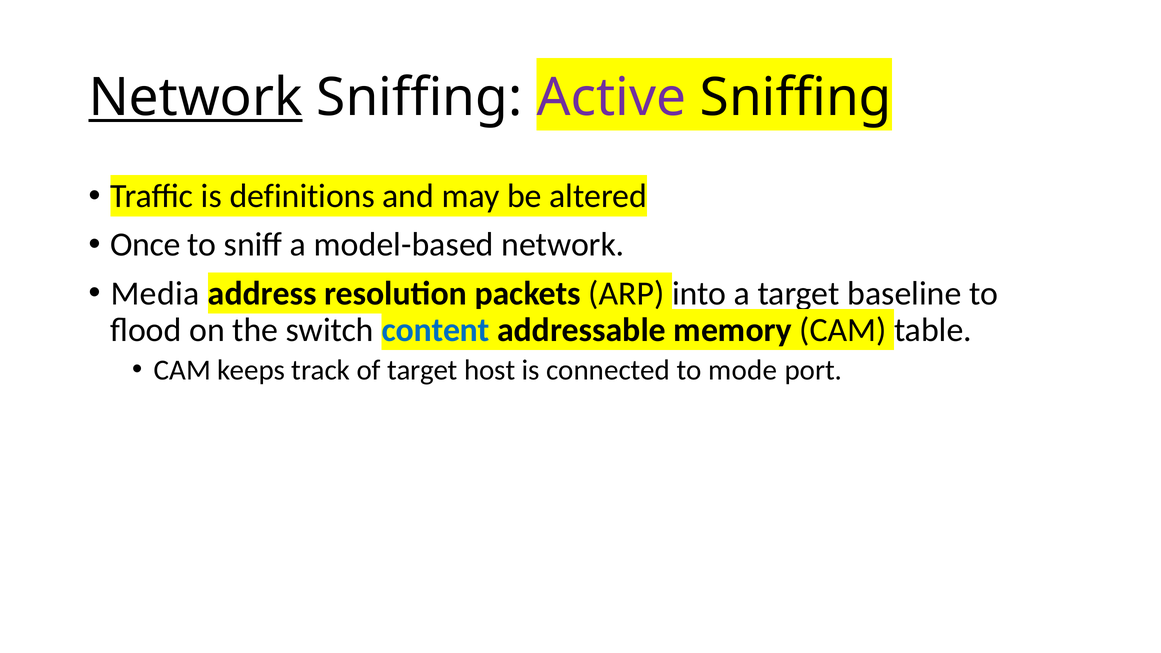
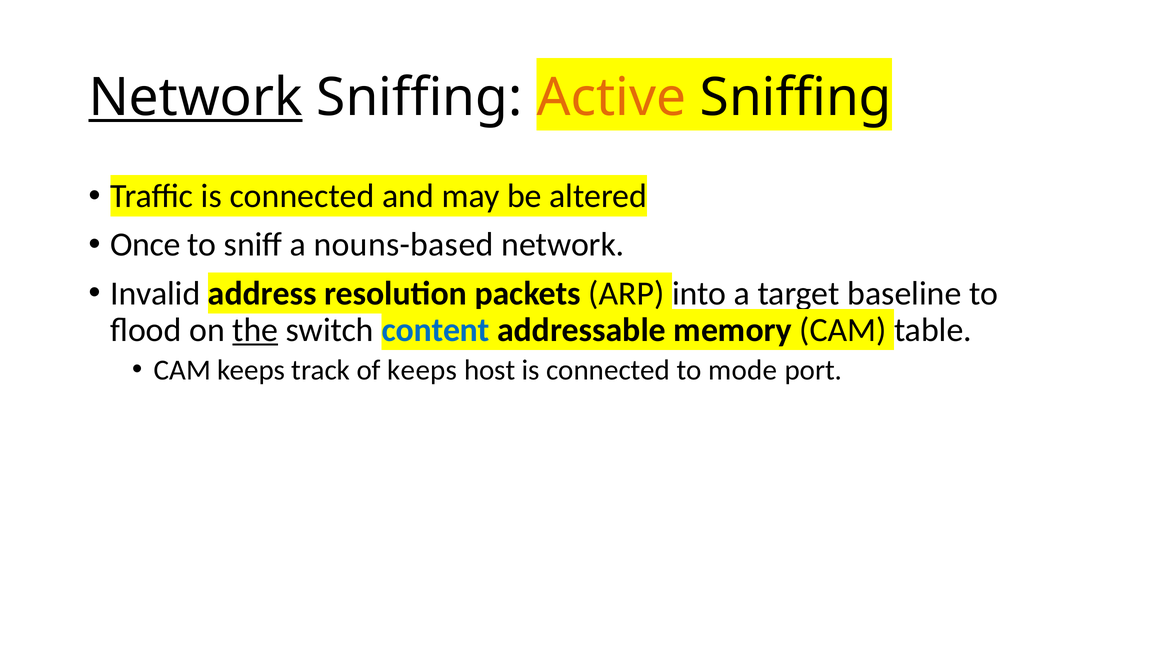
Active colour: purple -> orange
Traffic is definitions: definitions -> connected
model-based: model-based -> nouns-based
Media: Media -> Invalid
the underline: none -> present
of target: target -> keeps
